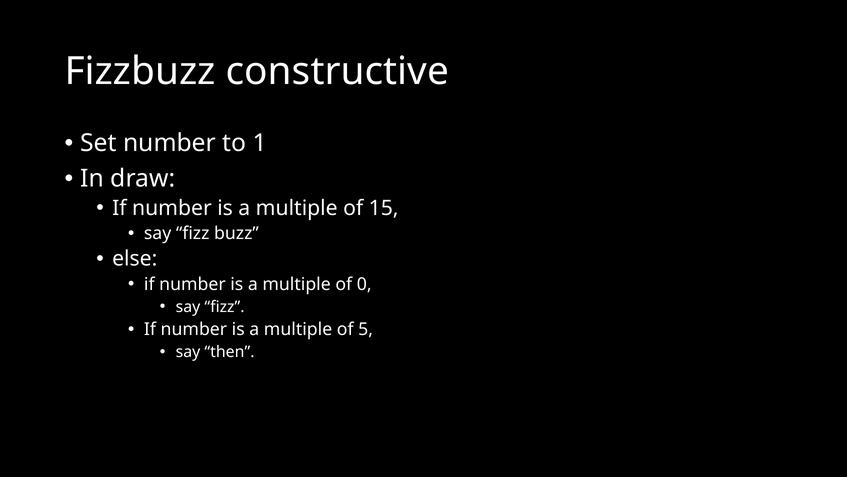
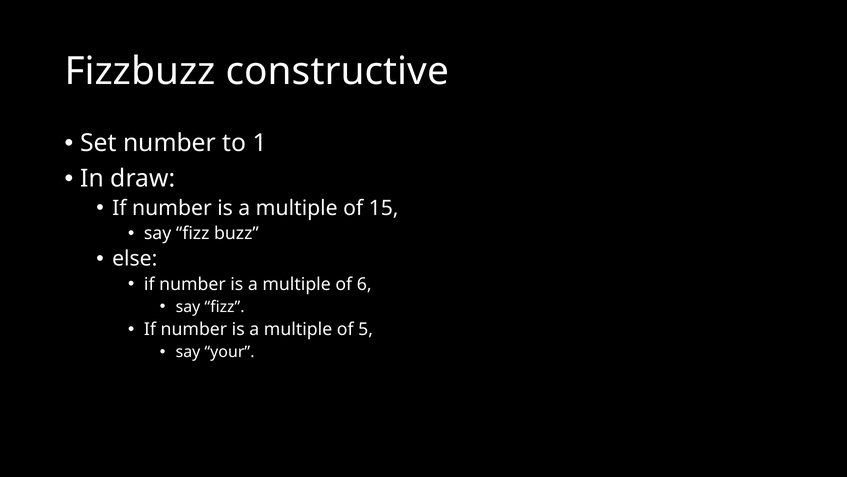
0: 0 -> 6
then: then -> your
